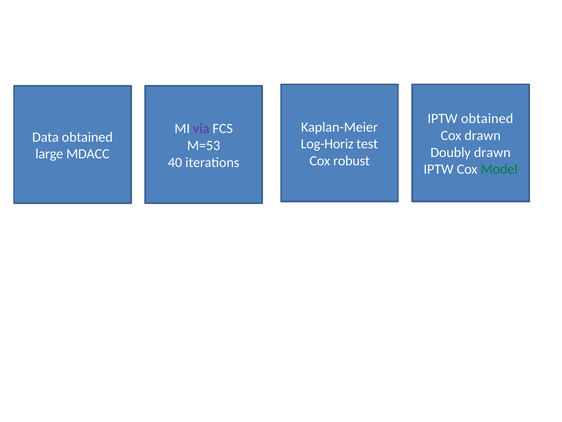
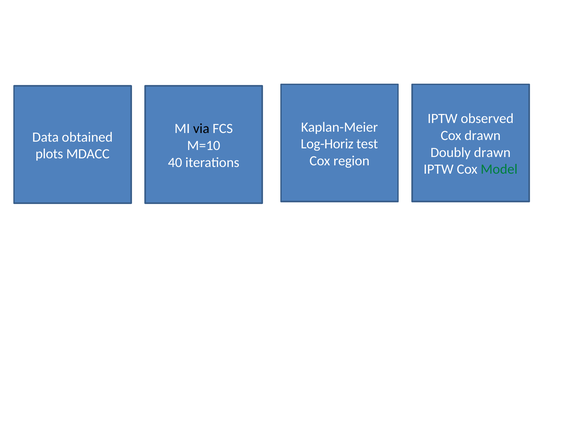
IPTW obtained: obtained -> observed
via colour: purple -> black
M=53: M=53 -> M=10
large: large -> plots
robust: robust -> region
